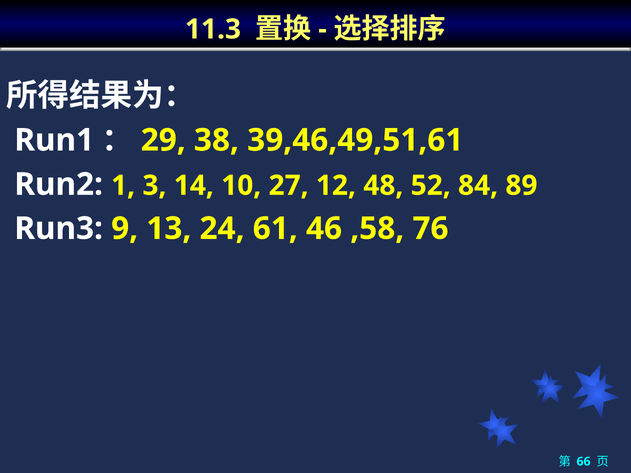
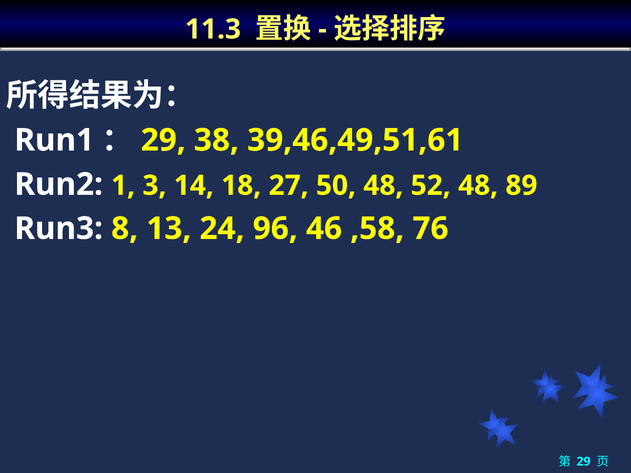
10: 10 -> 18
12: 12 -> 50
52 84: 84 -> 48
9: 9 -> 8
61: 61 -> 96
66 at (584, 462): 66 -> 29
